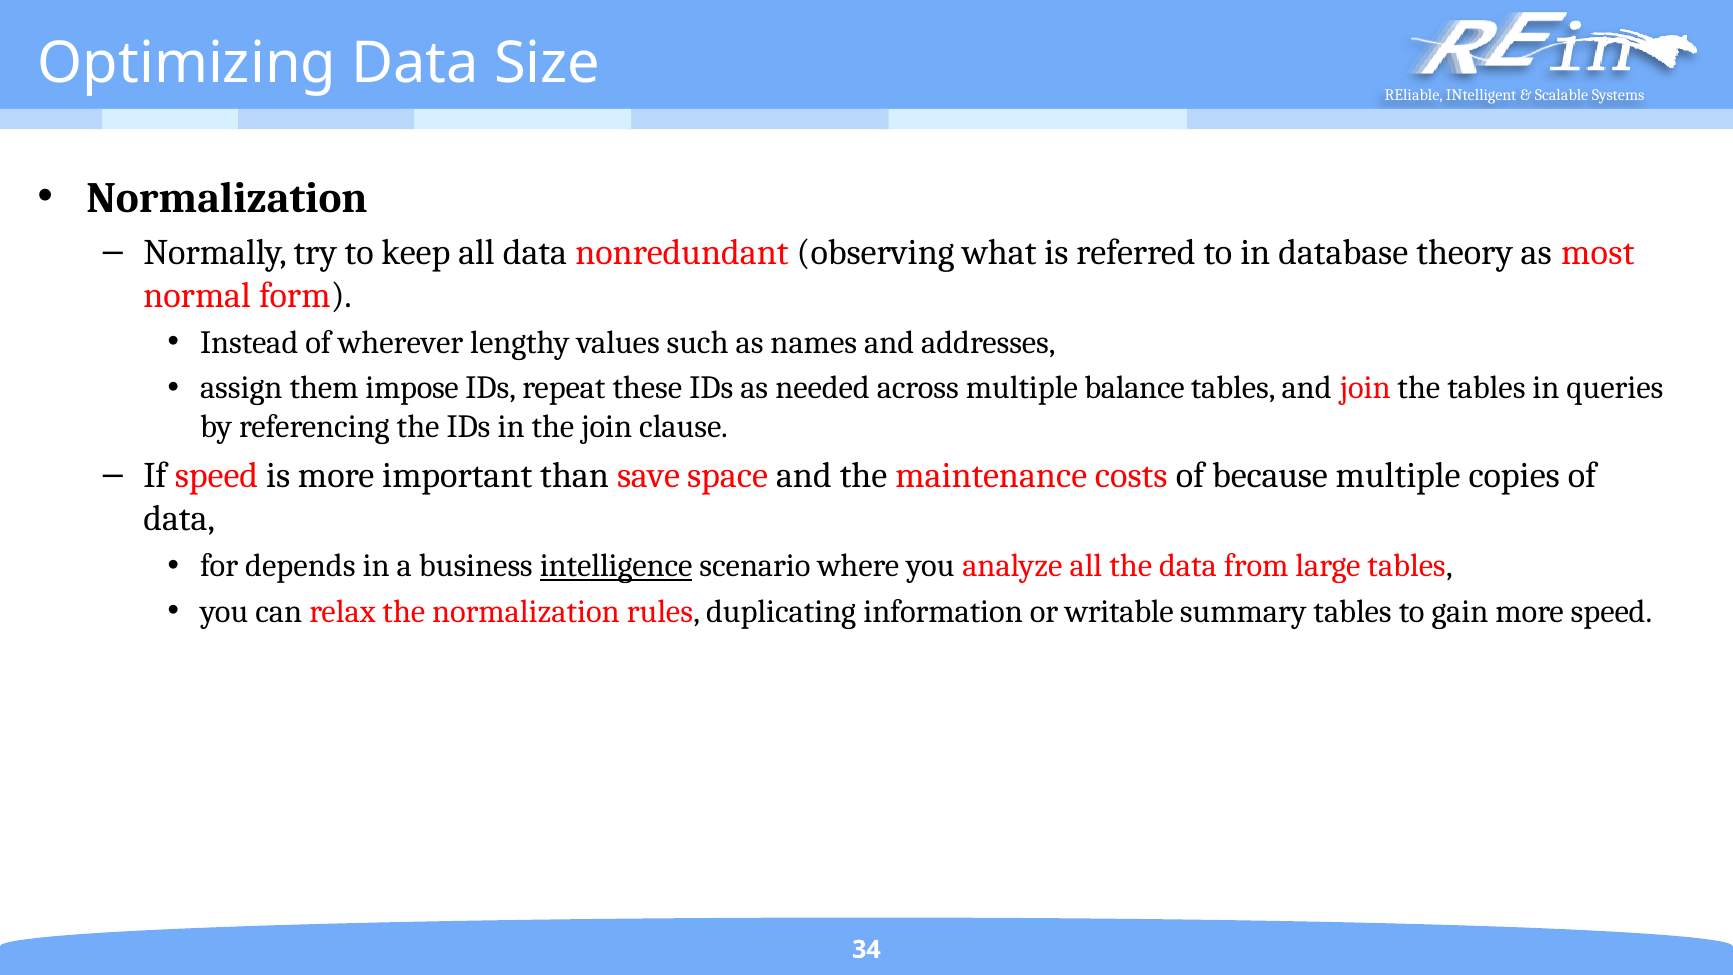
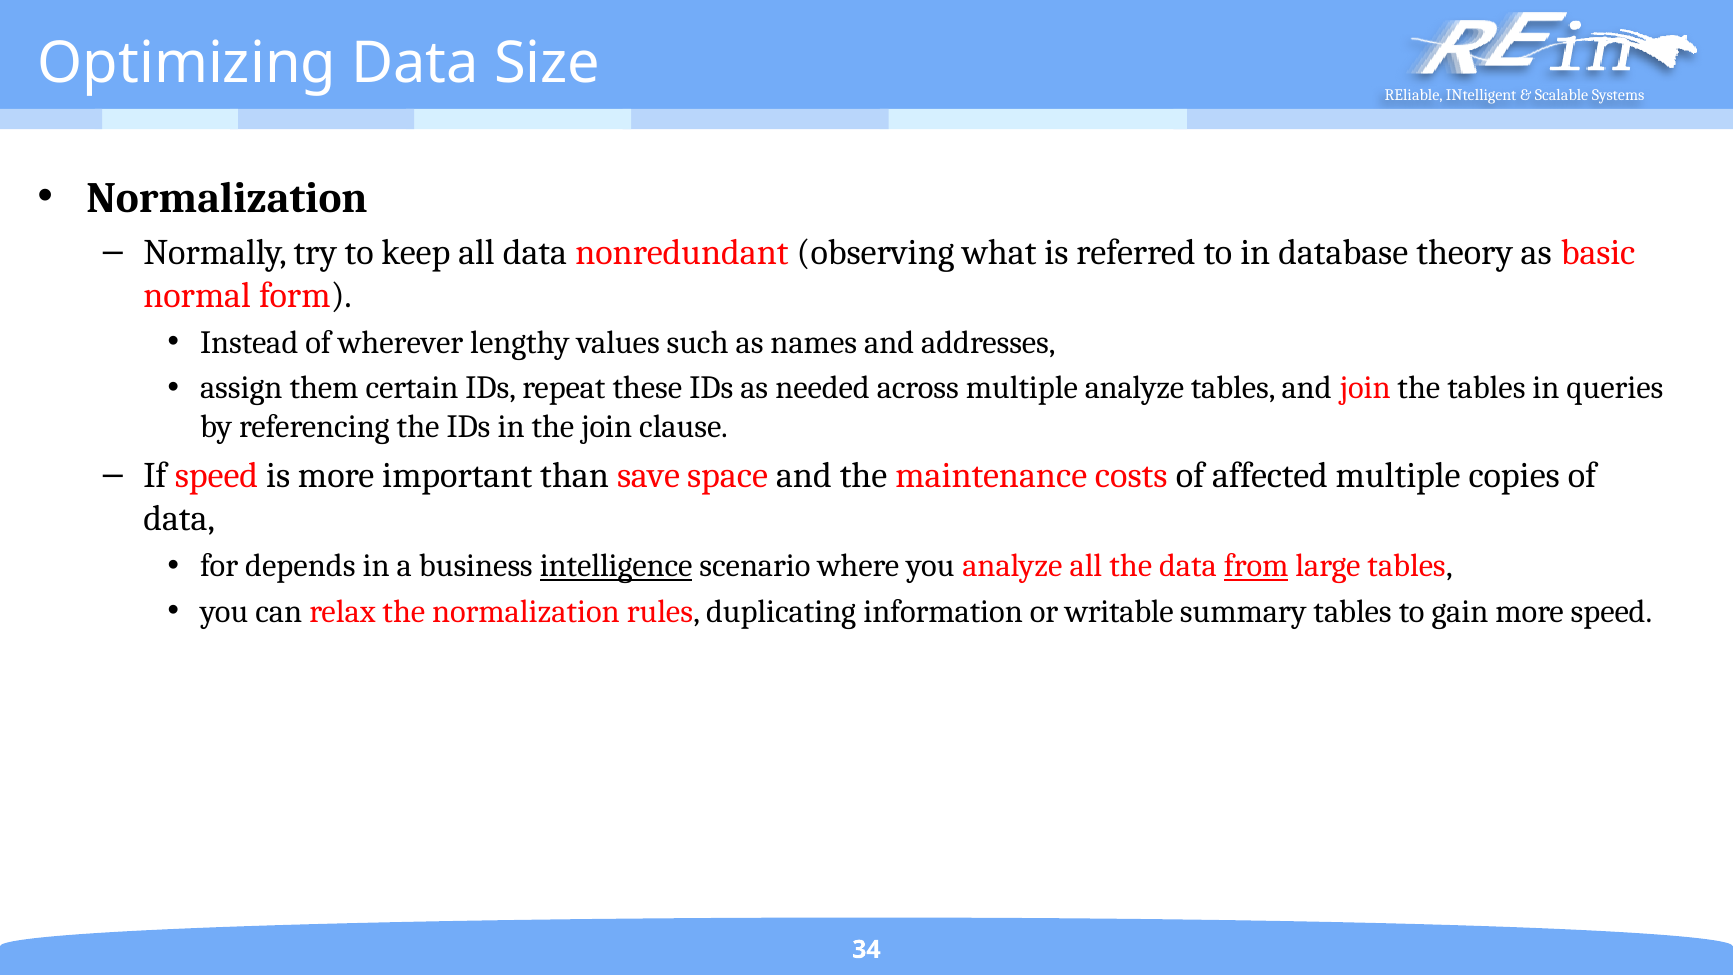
most: most -> basic
impose: impose -> certain
multiple balance: balance -> analyze
because: because -> affected
from underline: none -> present
